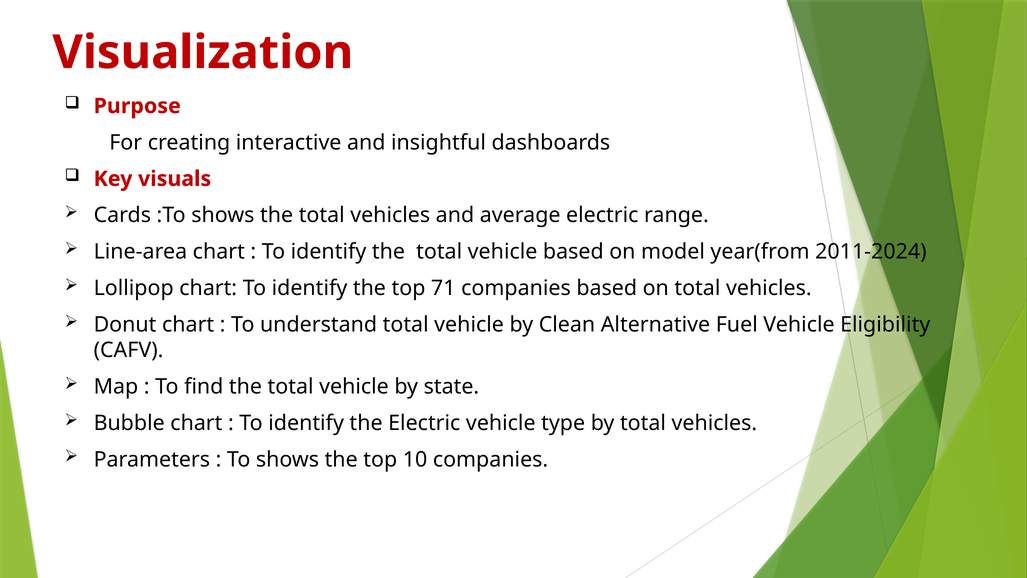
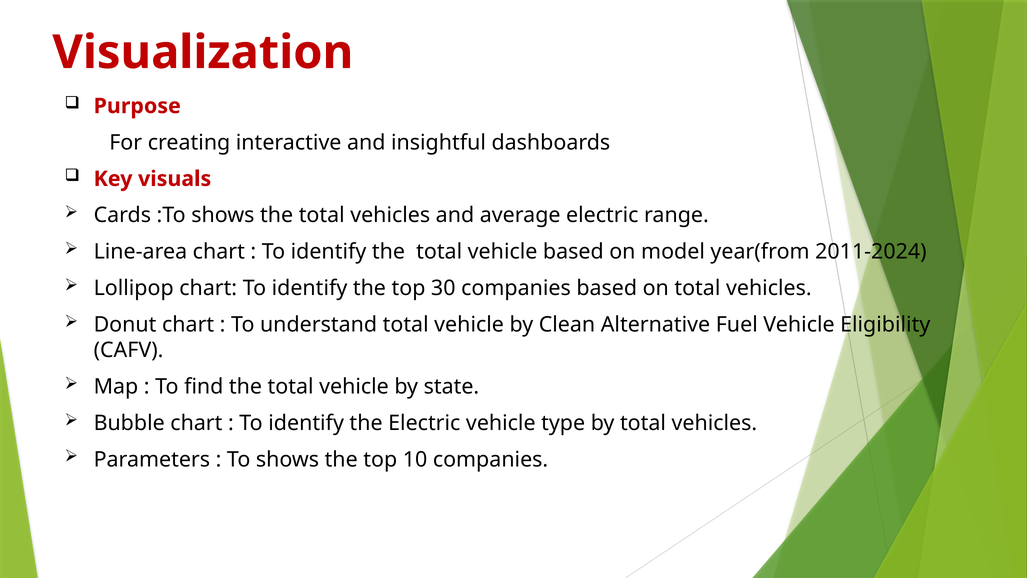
71: 71 -> 30
